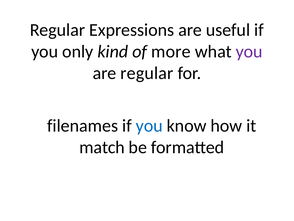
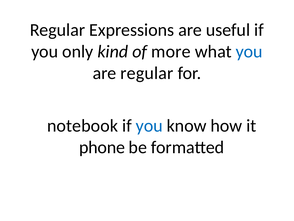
you at (249, 51) colour: purple -> blue
filenames: filenames -> notebook
match: match -> phone
